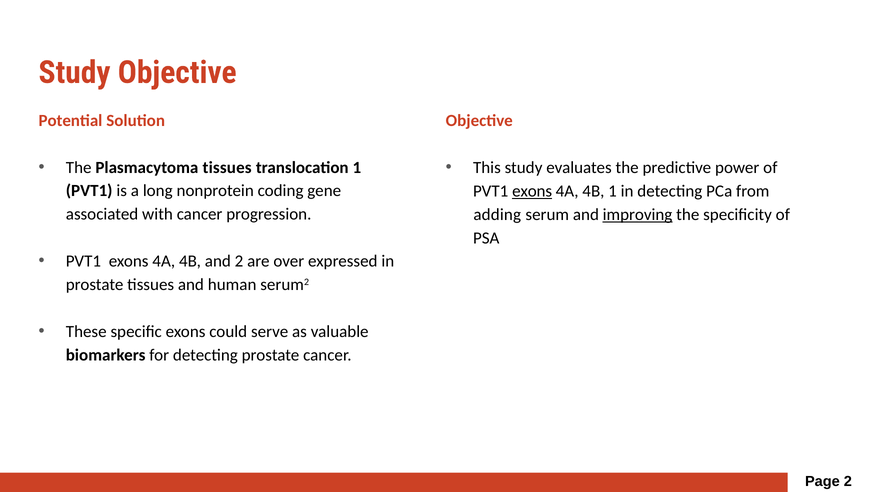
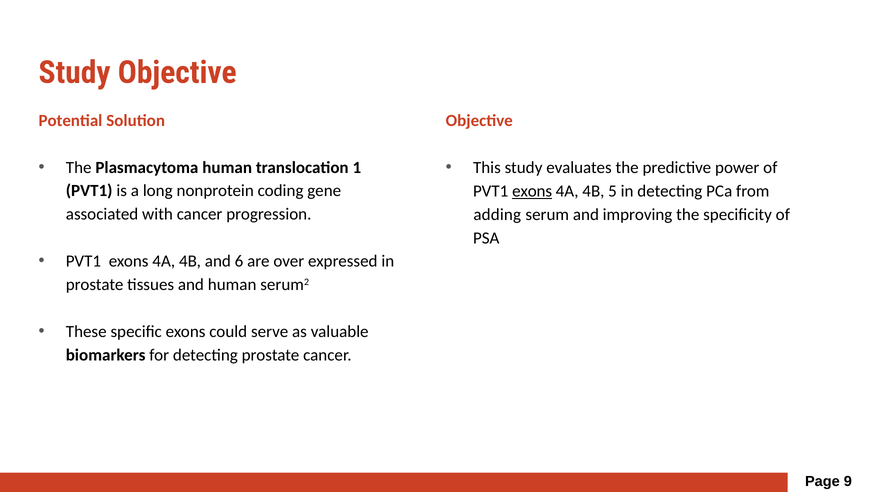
Plasmacytoma tissues: tissues -> human
4B 1: 1 -> 5
improving underline: present -> none
and 2: 2 -> 6
Page 2: 2 -> 9
